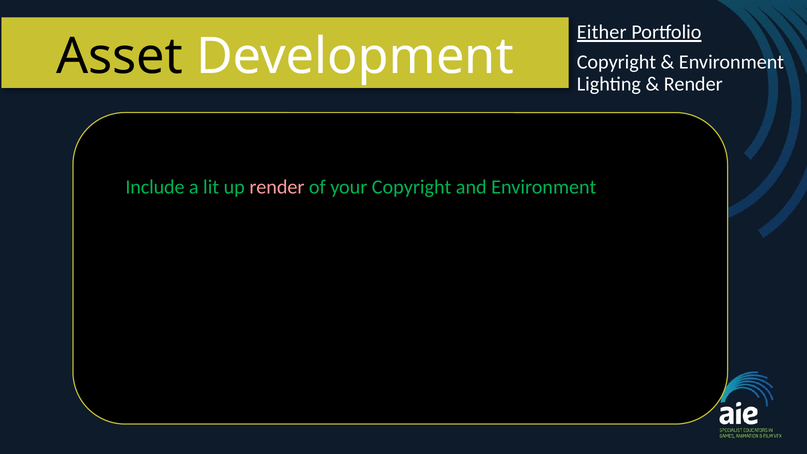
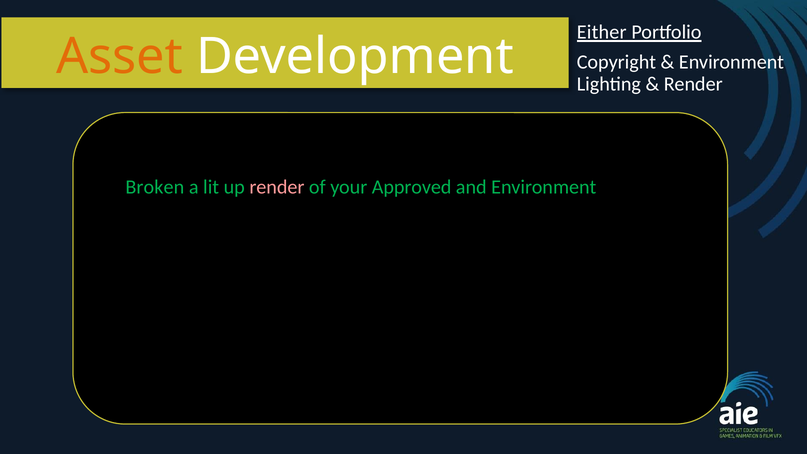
Asset colour: black -> orange
Include: Include -> Broken
your Copyright: Copyright -> Approved
